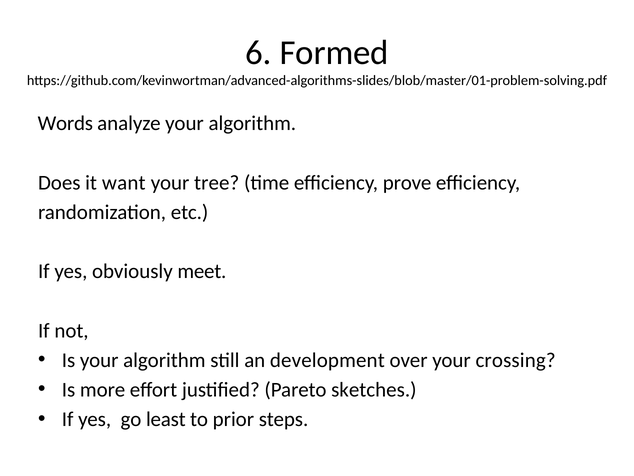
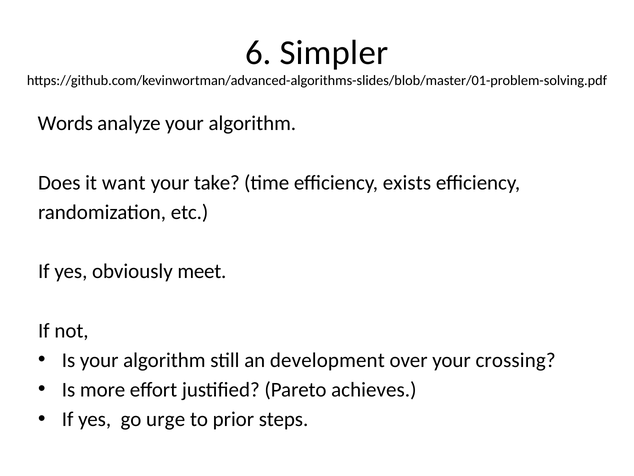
Formed: Formed -> Simpler
tree: tree -> take
prove: prove -> exists
sketches: sketches -> achieves
least: least -> urge
